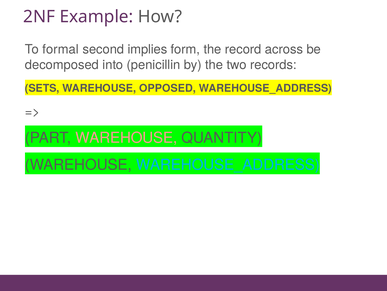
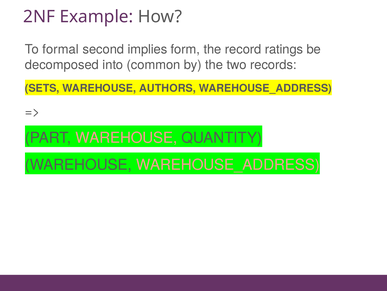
across: across -> ratings
penicillin: penicillin -> common
OPPOSED: OPPOSED -> AUTHORS
WAREHOUSE_ADDRESS at (228, 164) colour: light blue -> pink
